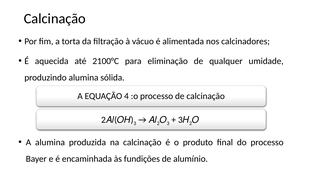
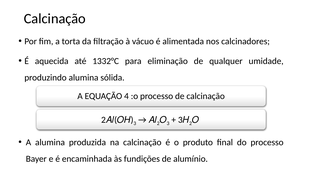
2100°C: 2100°C -> 1332°C
